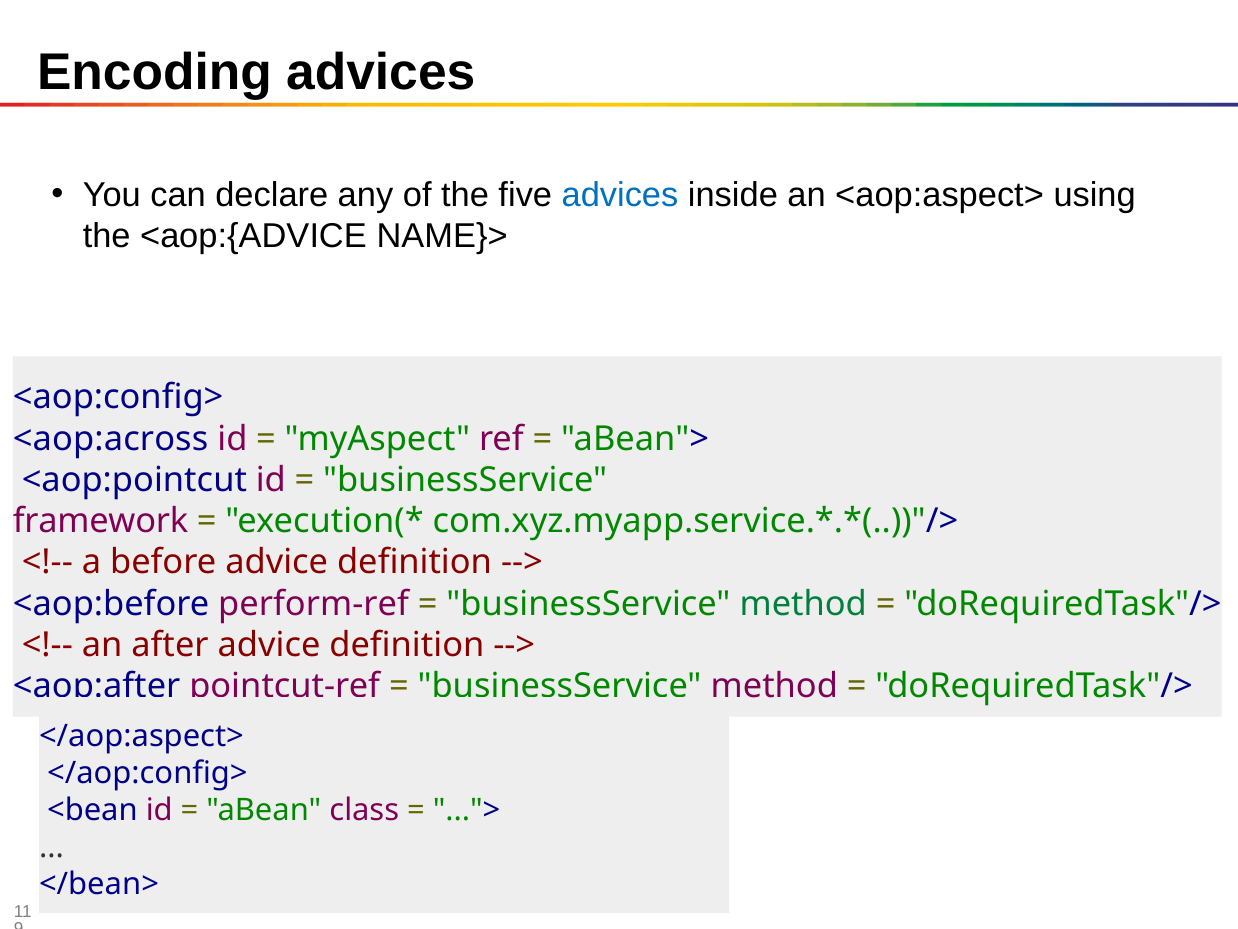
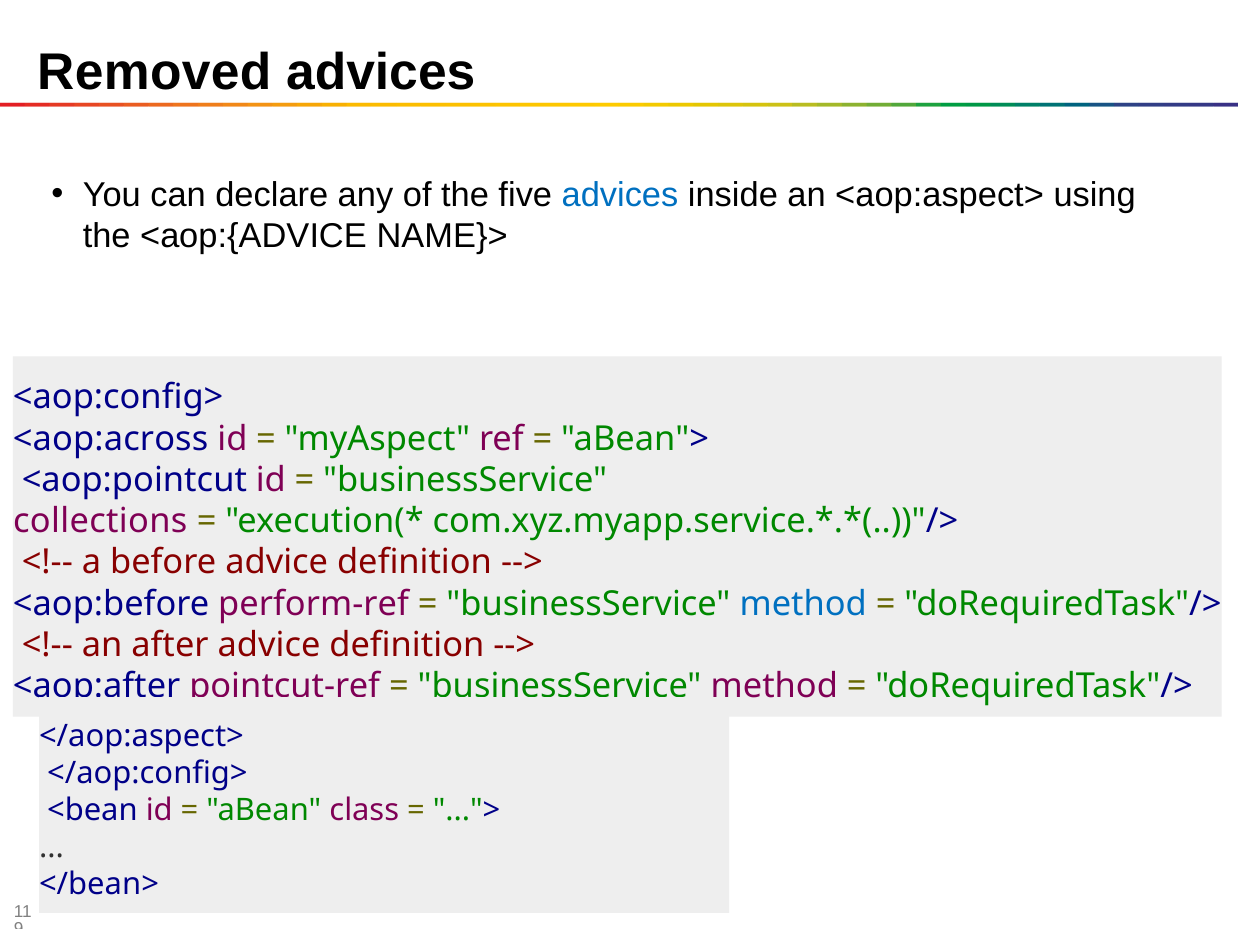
Encoding: Encoding -> Removed
framework: framework -> collections
method at (803, 604) colour: green -> blue
